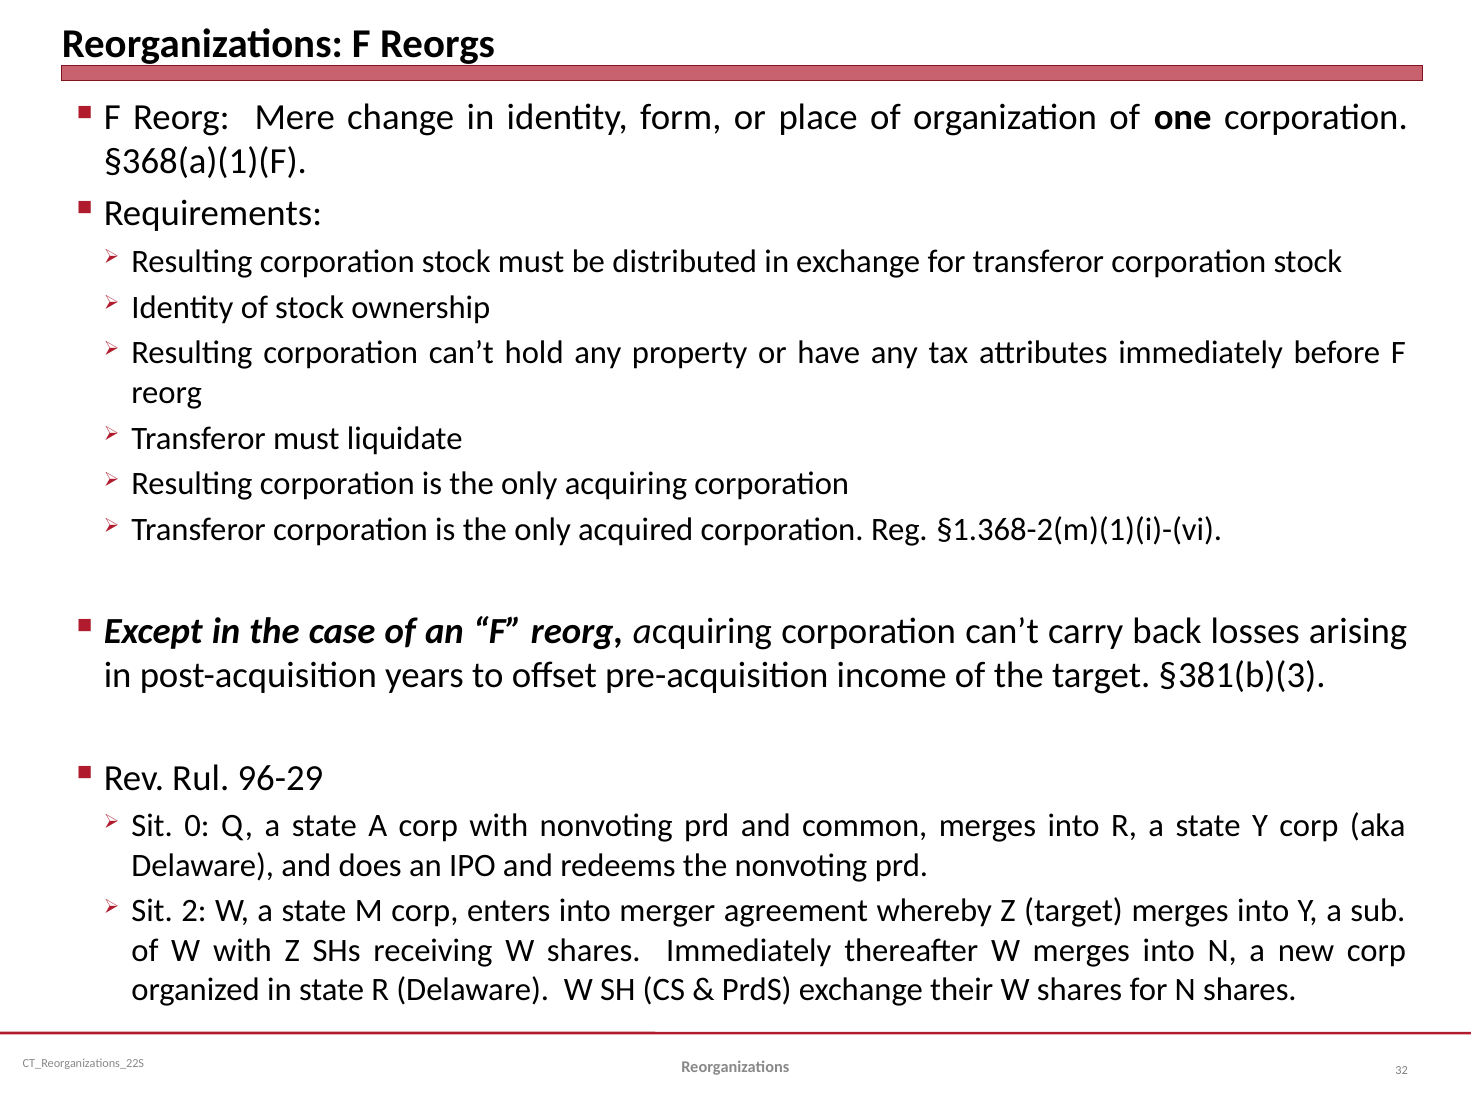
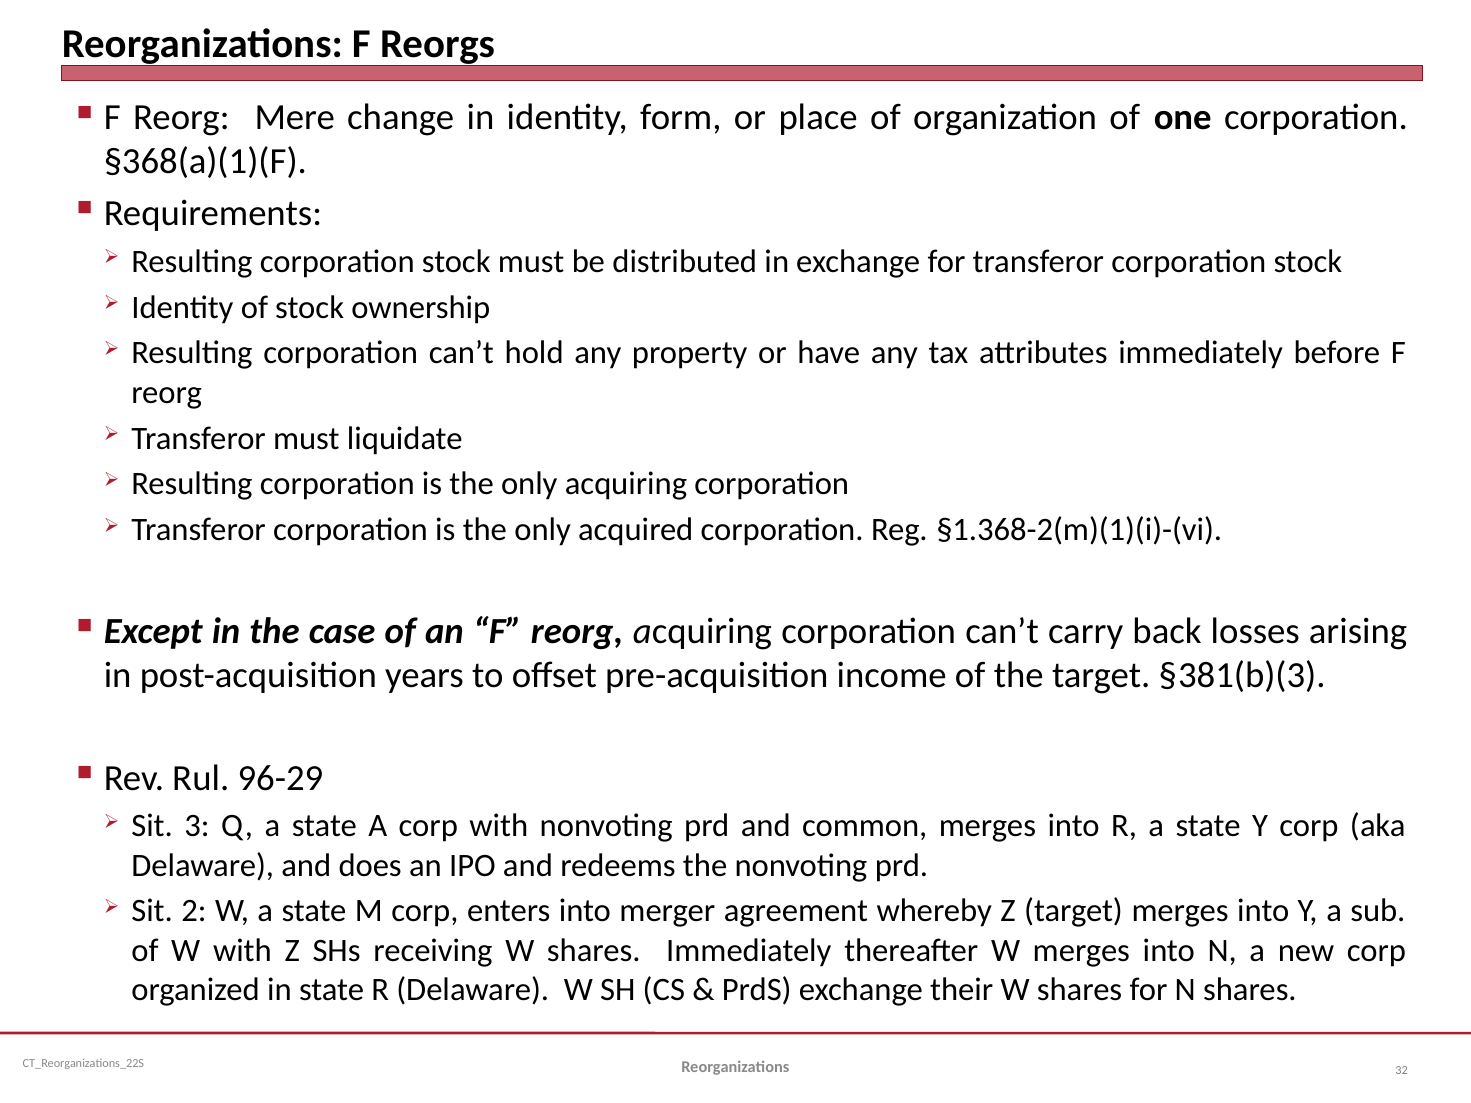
0: 0 -> 3
